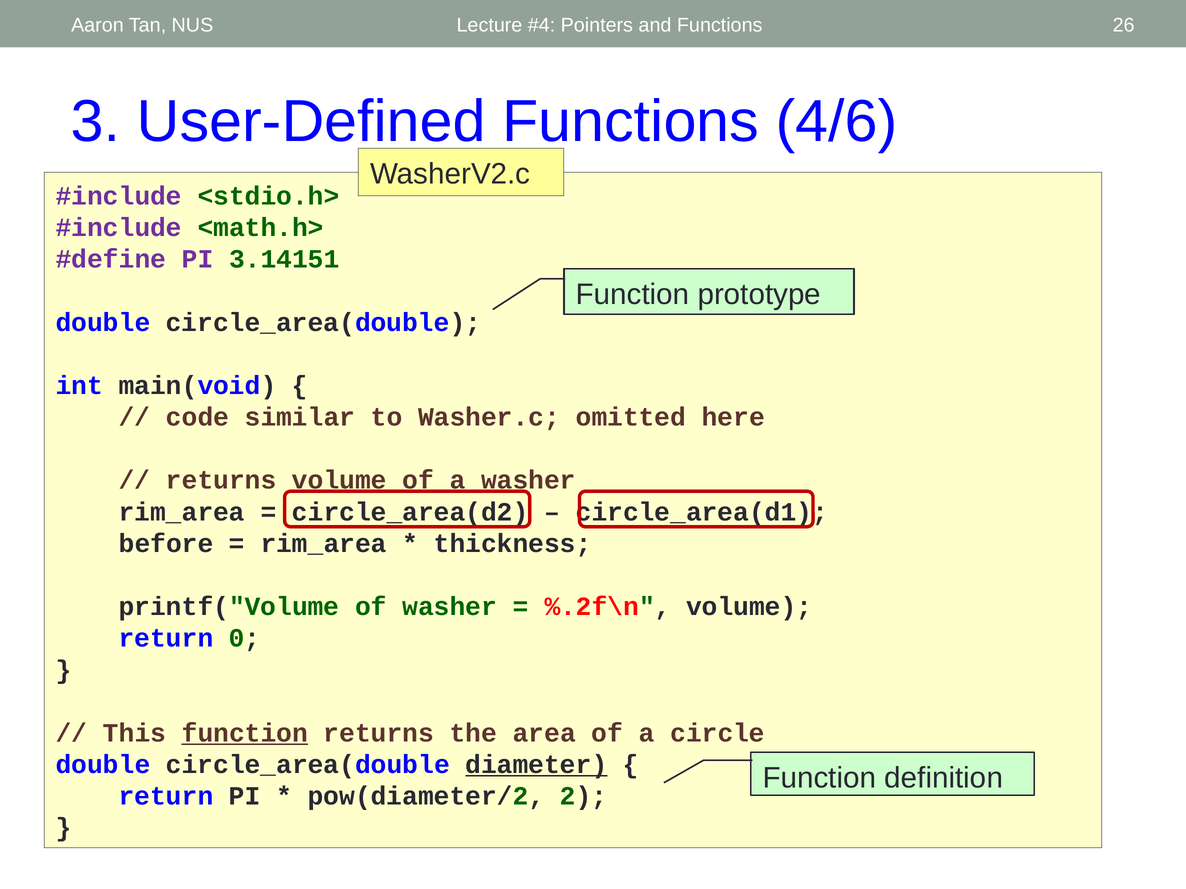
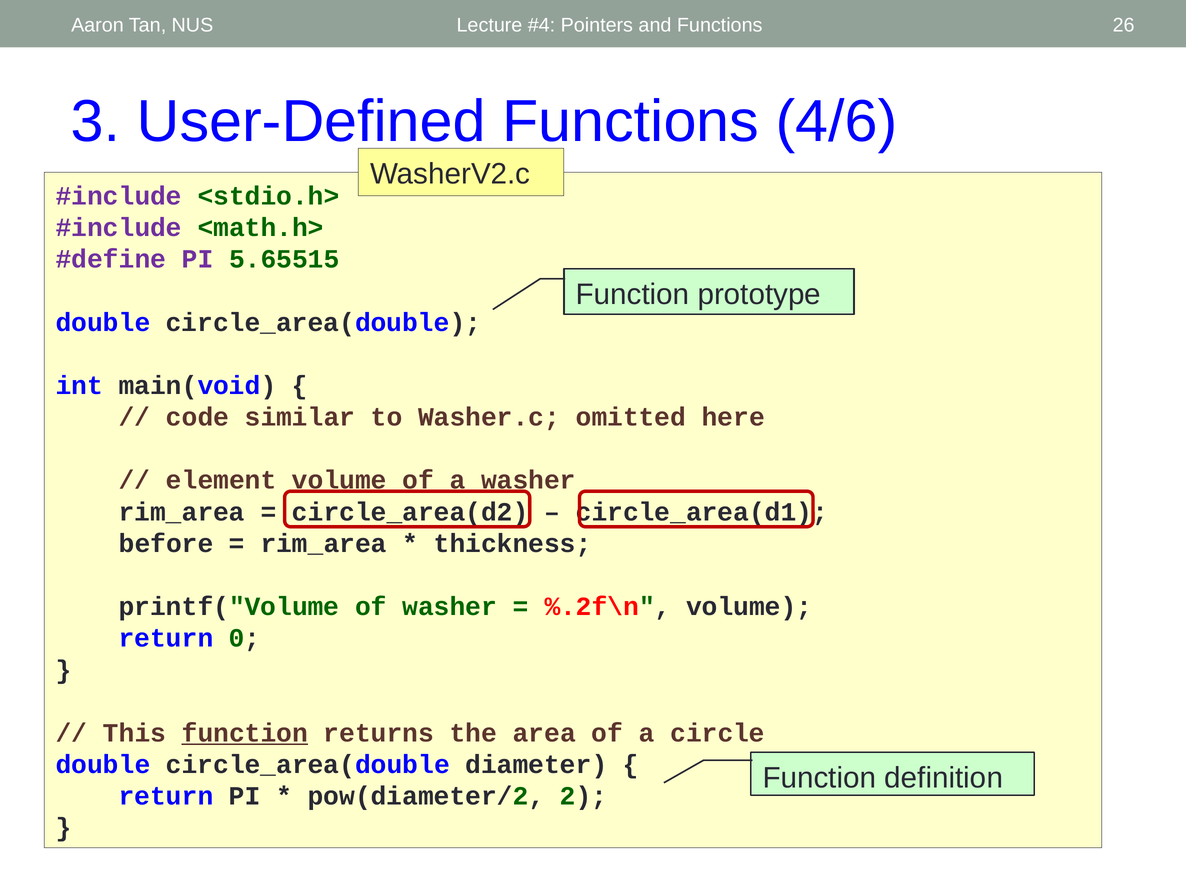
3.14151: 3.14151 -> 5.65515
returns at (221, 481): returns -> element
diameter underline: present -> none
